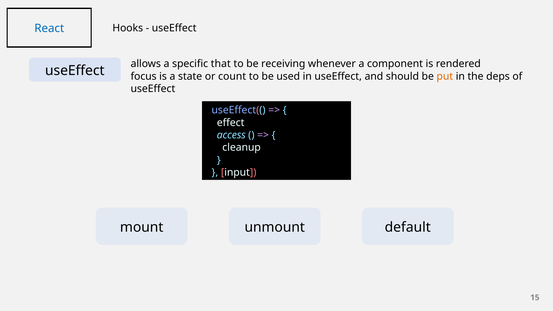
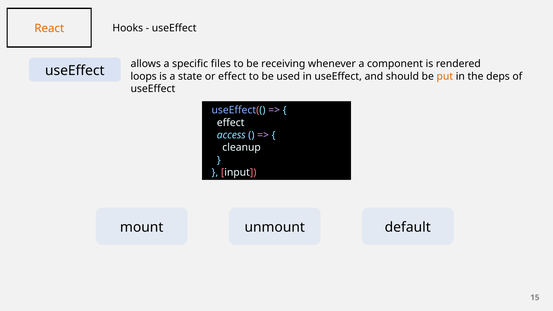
React colour: blue -> orange
that: that -> files
focus: focus -> loops
or count: count -> effect
